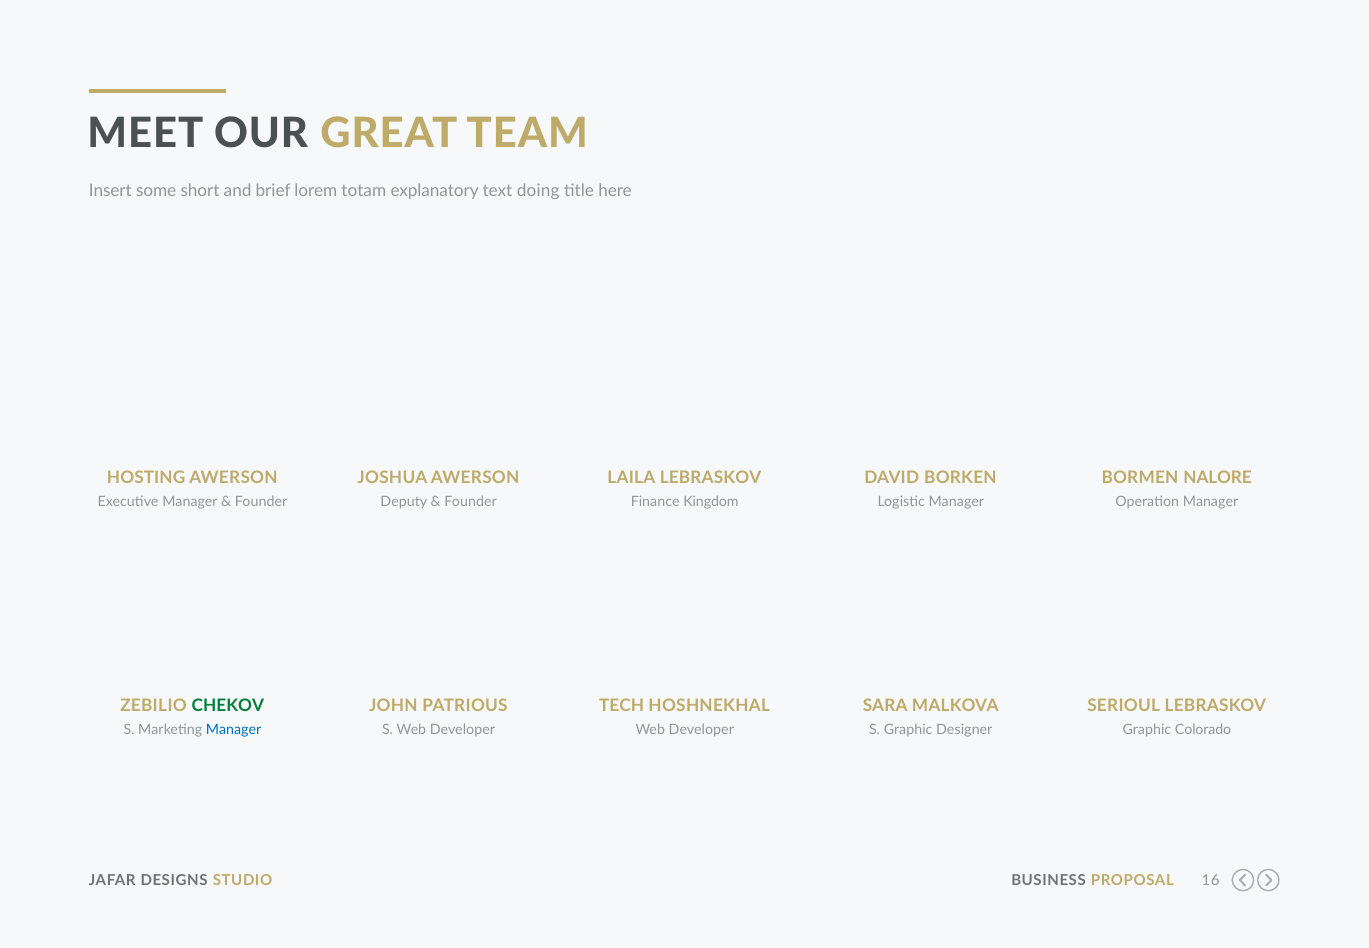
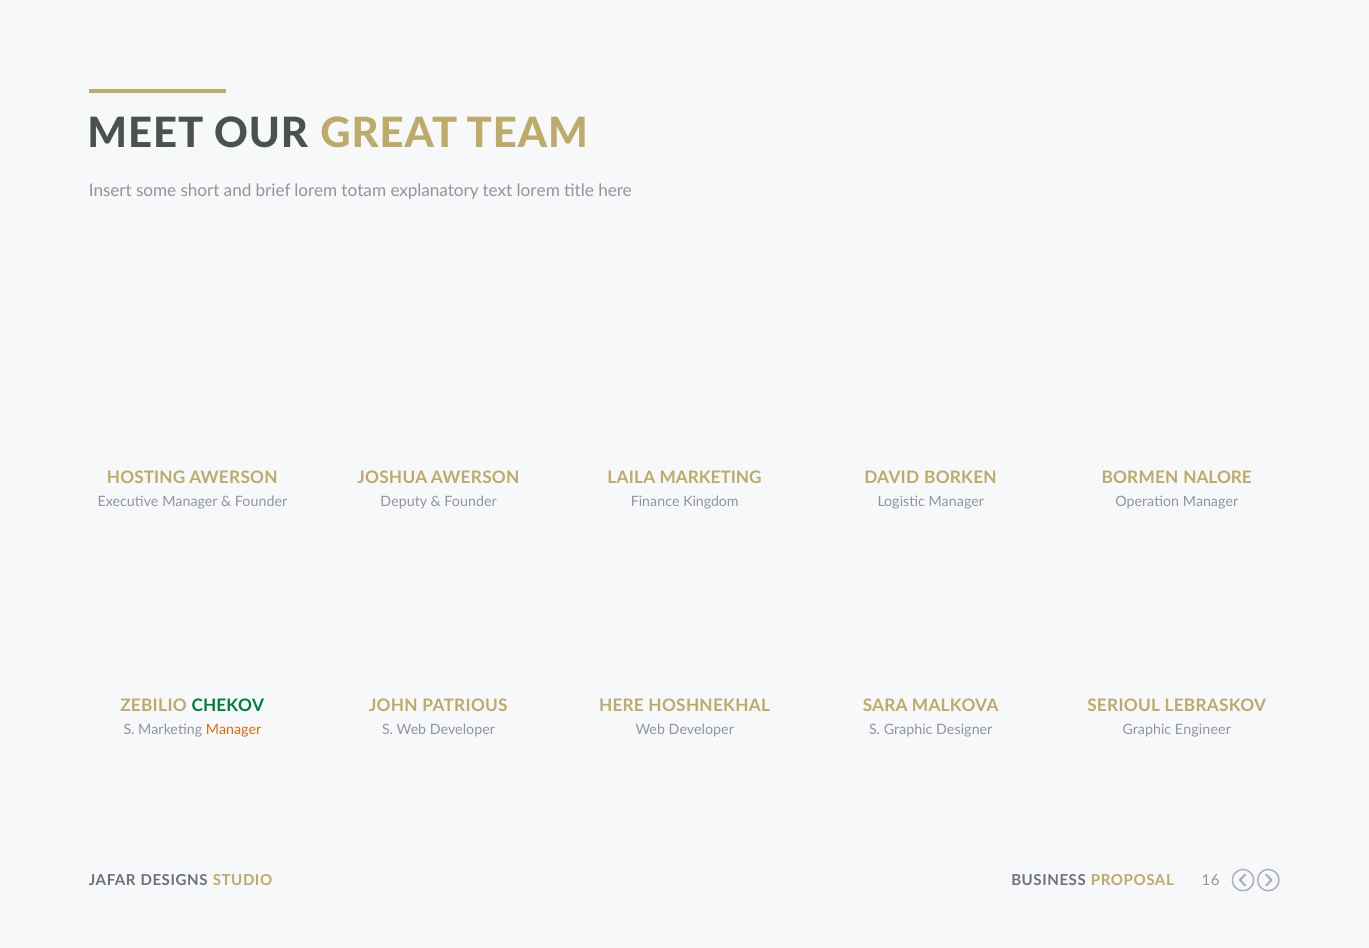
text doing: doing -> lorem
LAILA LEBRASKOV: LEBRASKOV -> MARKETING
TECH at (622, 706): TECH -> HERE
Manager at (234, 730) colour: blue -> orange
Colorado: Colorado -> Engineer
